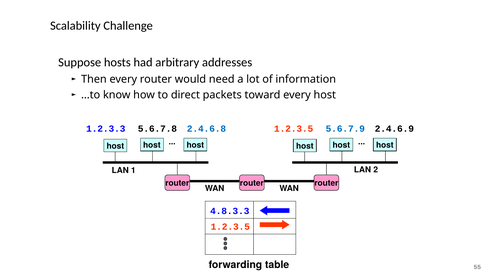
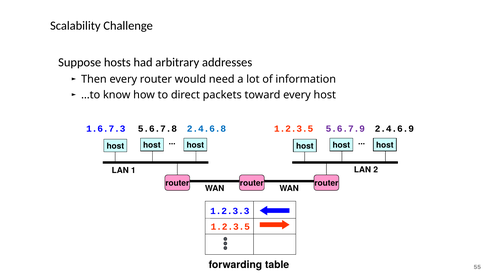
1.2.3.3: 1.2.3.3 -> 1.6.7.3
5.6.7.9 colour: blue -> purple
4.8.3.3: 4.8.3.3 -> 1.2.3.3
